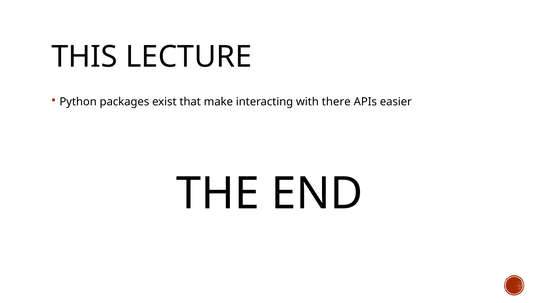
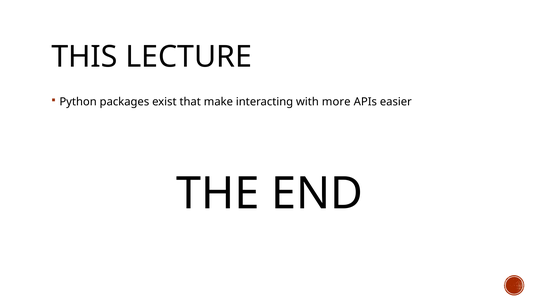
there: there -> more
